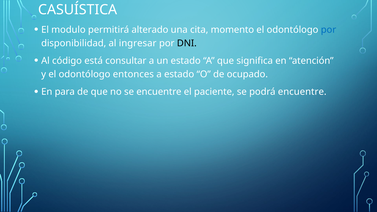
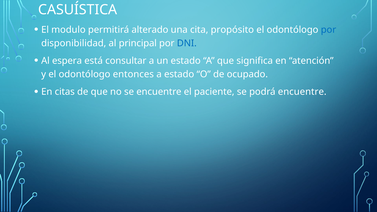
momento: momento -> propósito
ingresar: ingresar -> principal
DNI colour: black -> blue
código: código -> espera
para: para -> citas
